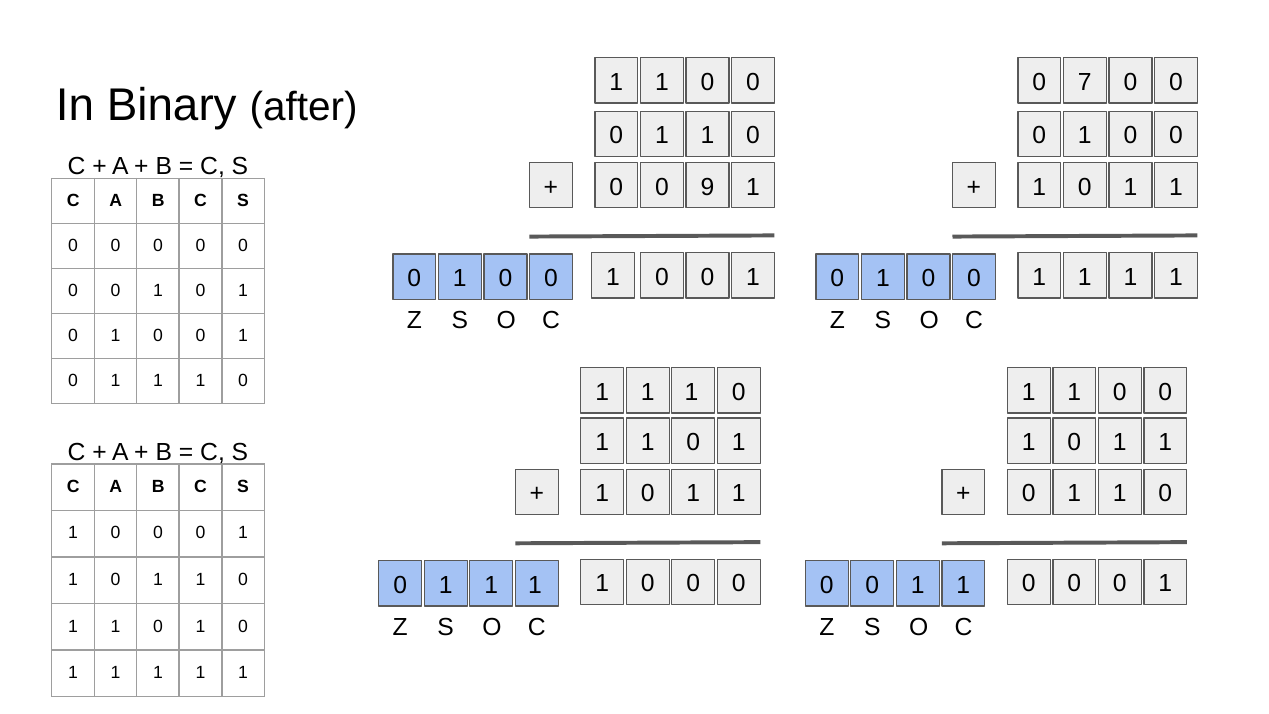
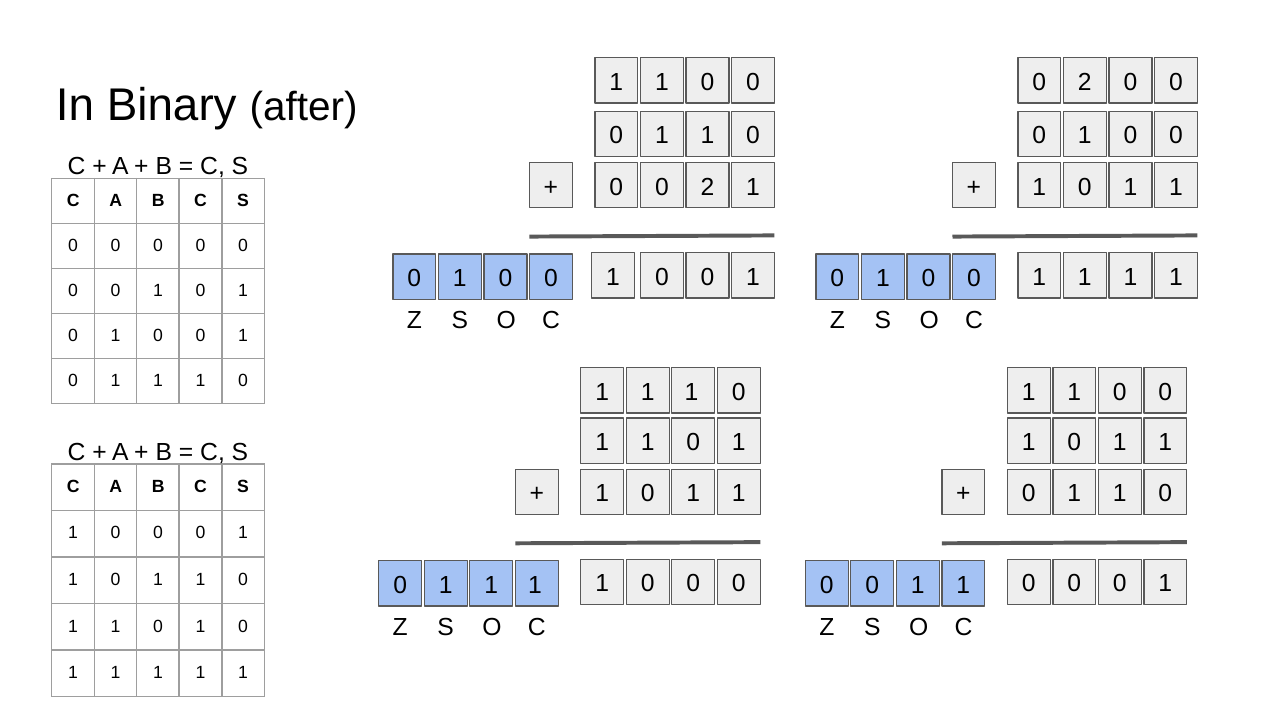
7 at (1085, 82): 7 -> 2
0 0 9: 9 -> 2
